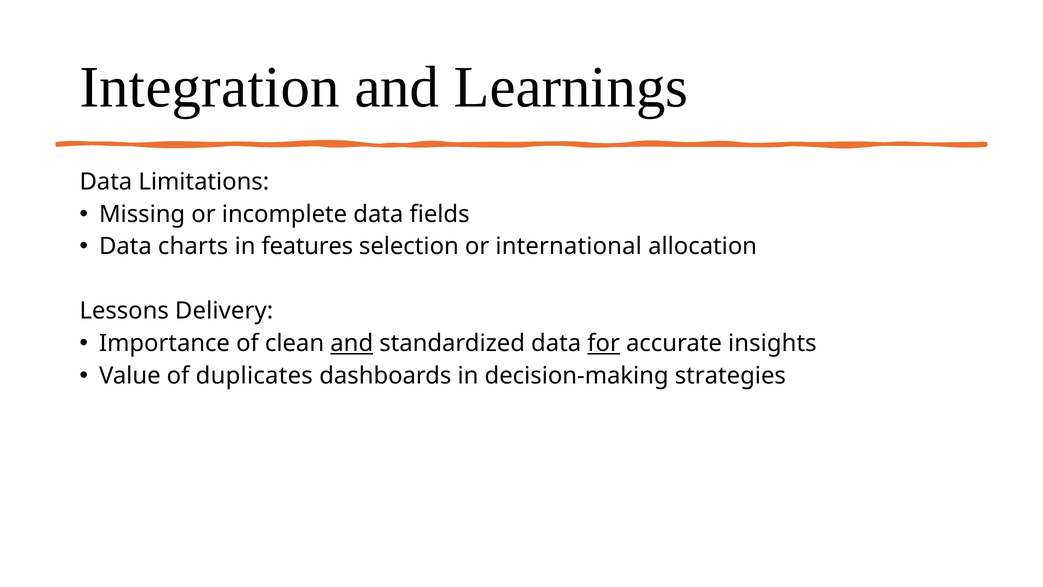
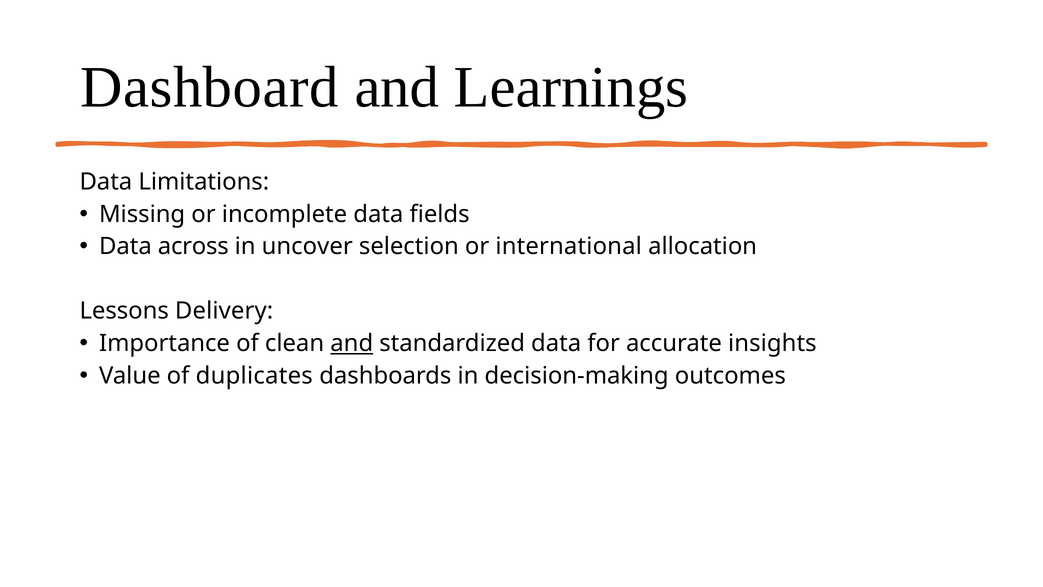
Integration: Integration -> Dashboard
charts: charts -> across
features: features -> uncover
for underline: present -> none
strategies: strategies -> outcomes
